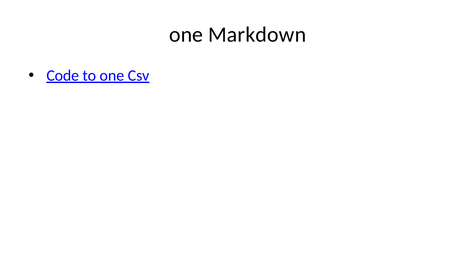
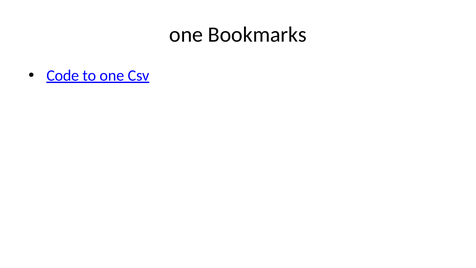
Markdown: Markdown -> Bookmarks
